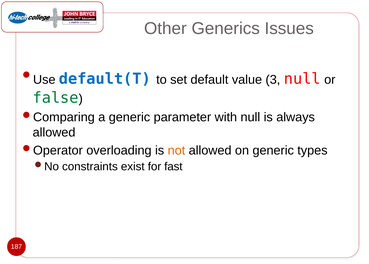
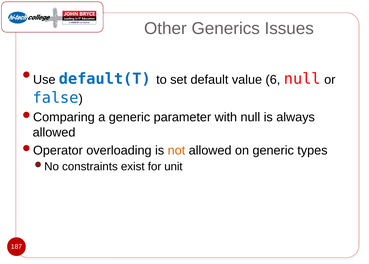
3: 3 -> 6
false colour: green -> blue
fast: fast -> unit
